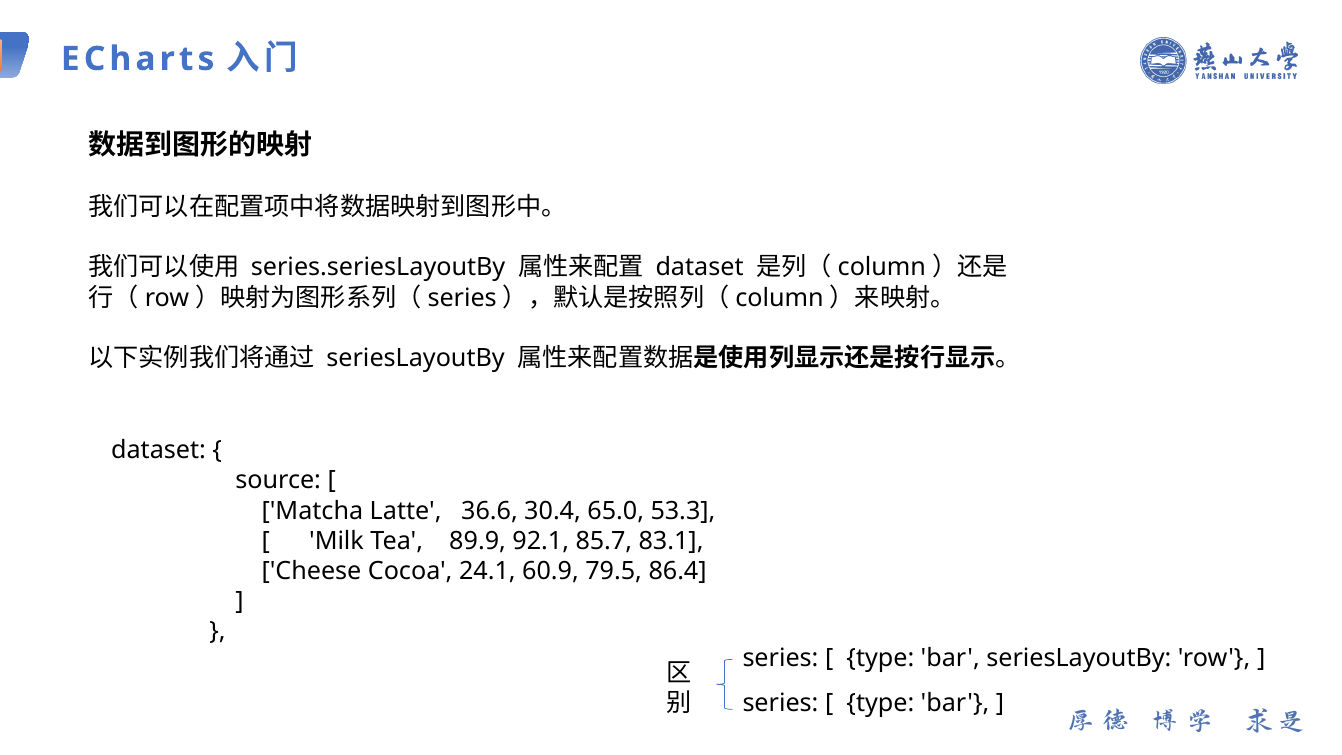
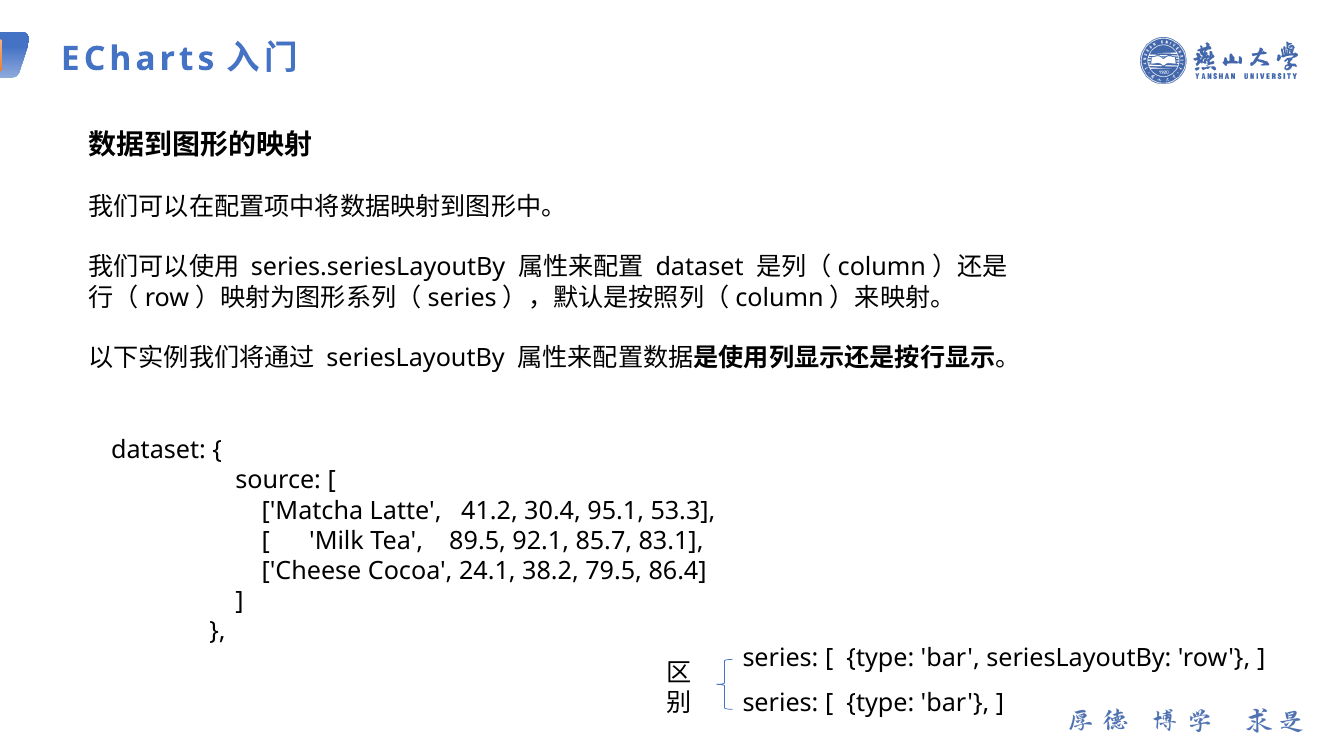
36.6: 36.6 -> 41.2
65.0: 65.0 -> 95.1
89.9: 89.9 -> 89.5
60.9: 60.9 -> 38.2
